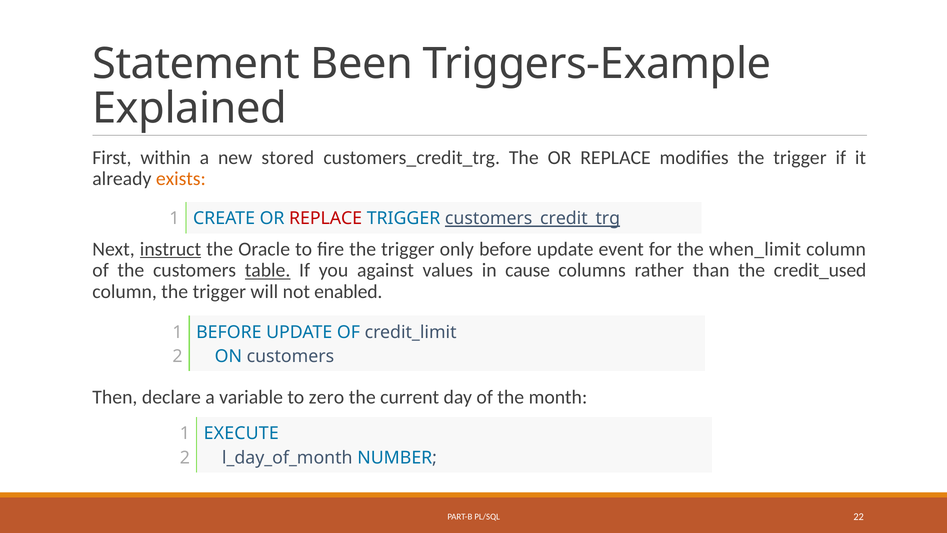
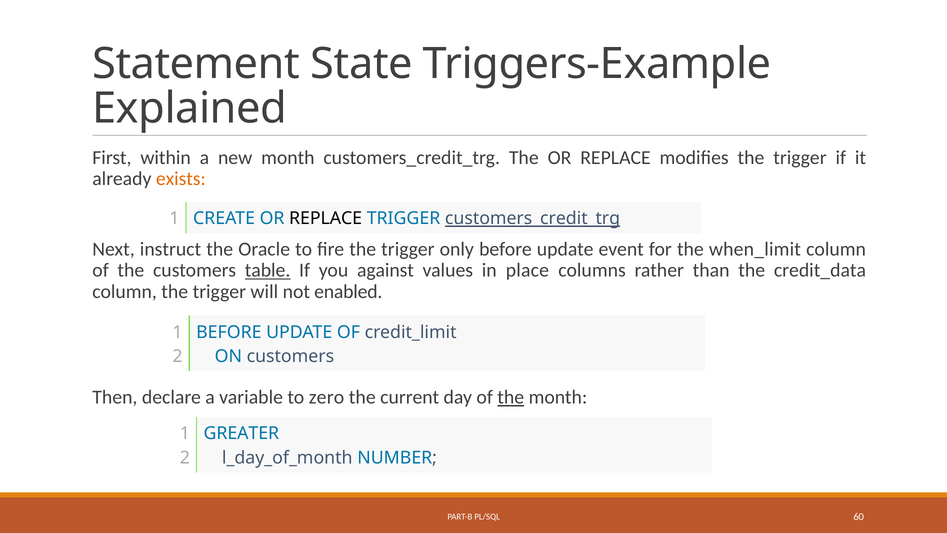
Been: Been -> State
new stored: stored -> month
REPLACE at (326, 218) colour: red -> black
instruct underline: present -> none
cause: cause -> place
credit_used: credit_used -> credit_data
the at (511, 397) underline: none -> present
EXECUTE: EXECUTE -> GREATER
22: 22 -> 60
